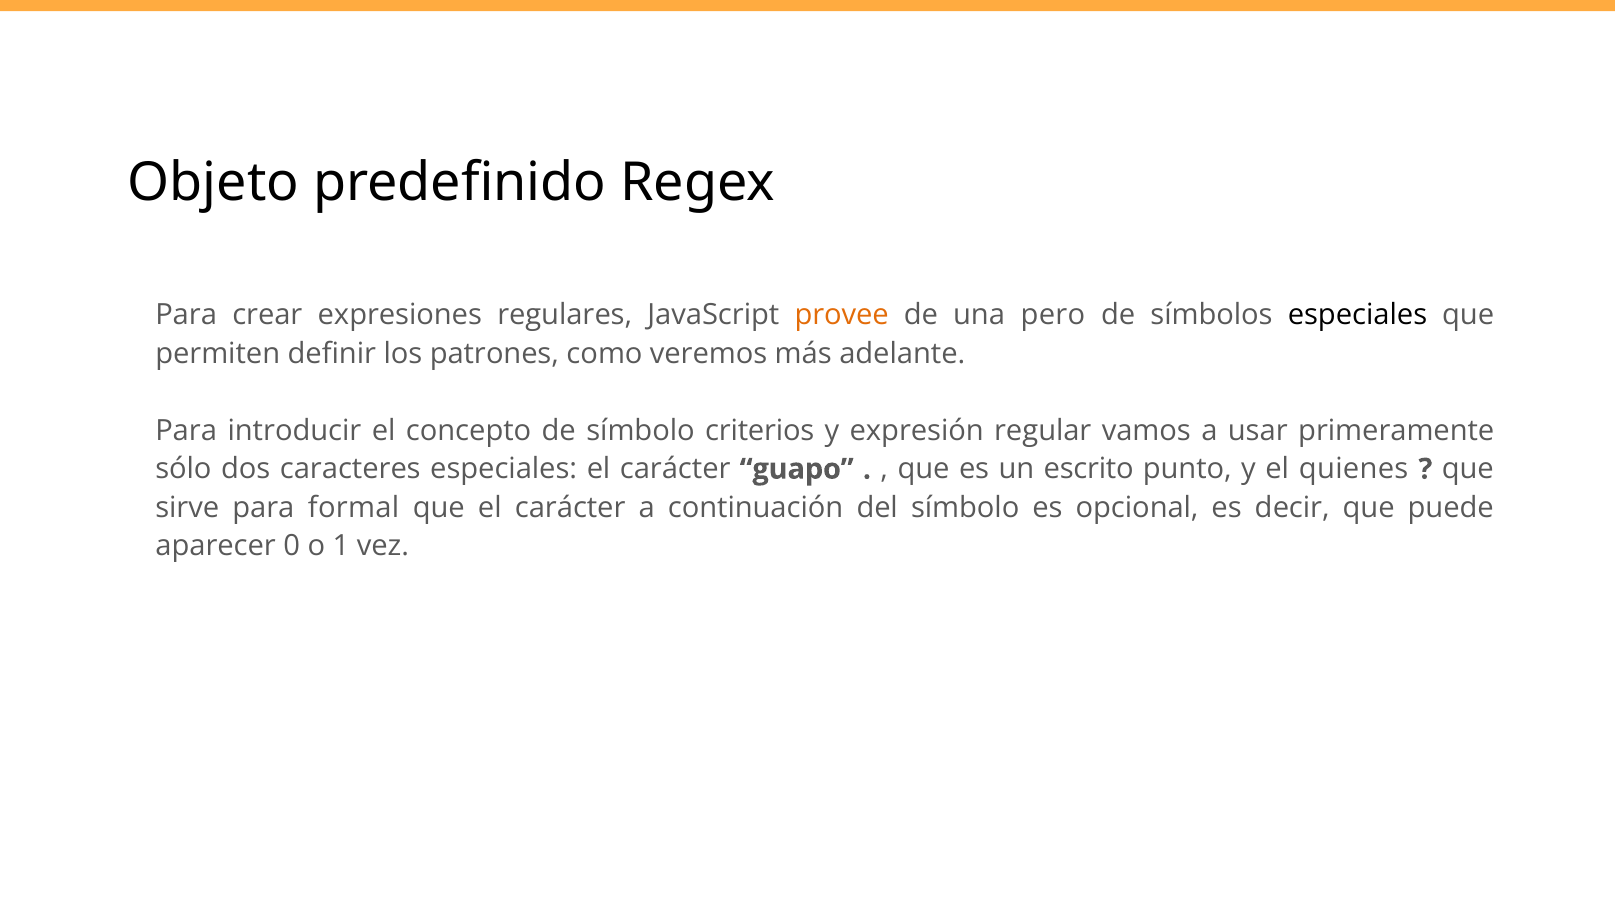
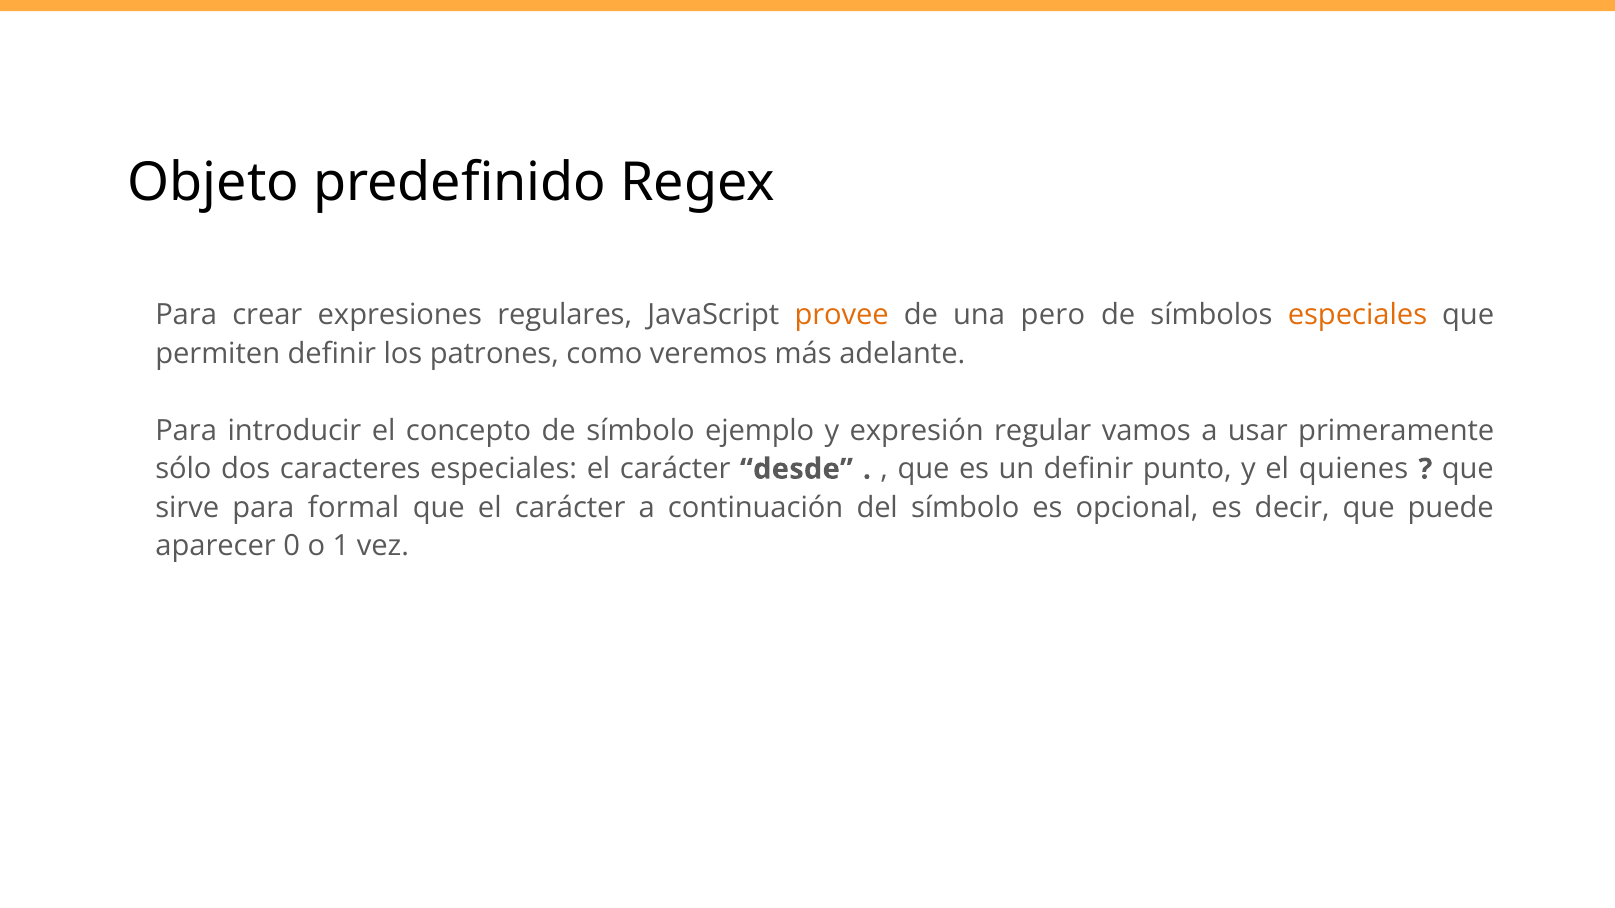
especiales at (1357, 315) colour: black -> orange
criterios: criterios -> ejemplo
guapo: guapo -> desde
un escrito: escrito -> definir
